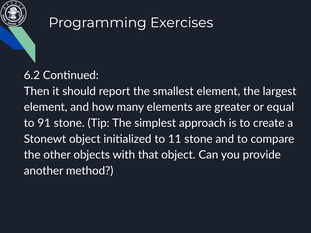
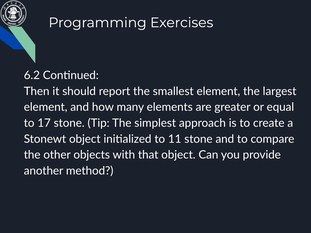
91: 91 -> 17
